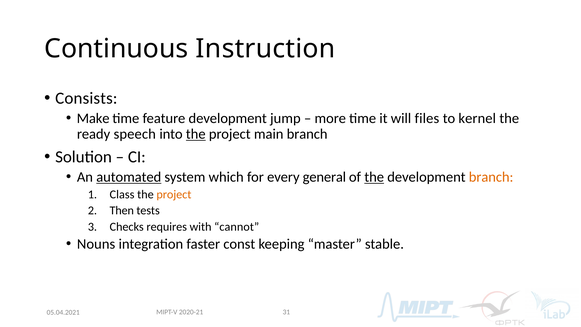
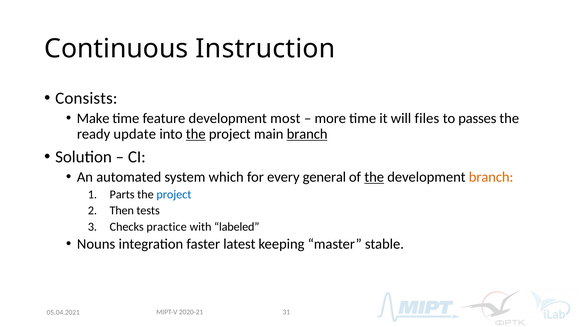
jump: jump -> most
kernel: kernel -> passes
speech: speech -> update
branch at (307, 134) underline: none -> present
automated underline: present -> none
Class: Class -> Parts
project at (174, 194) colour: orange -> blue
requires: requires -> practice
cannot: cannot -> labeled
const: const -> latest
